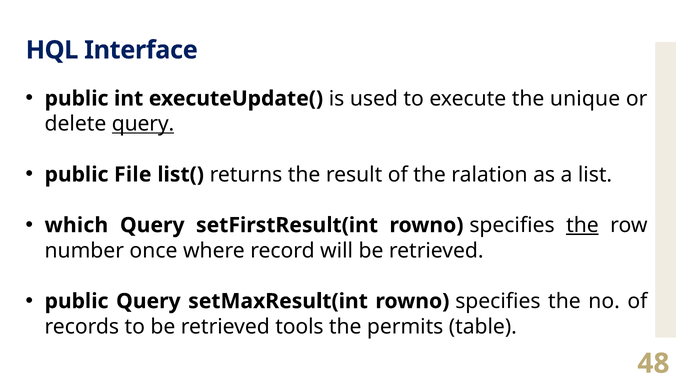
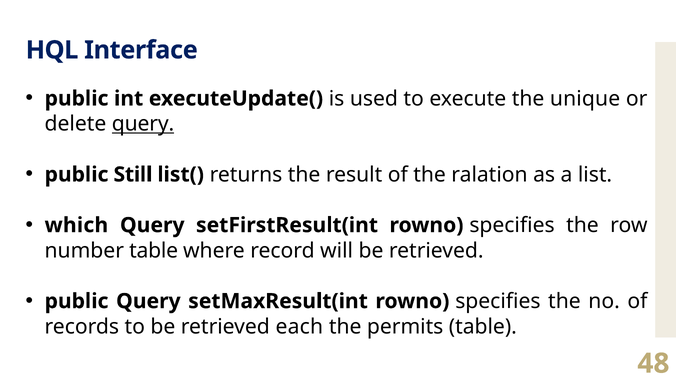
File: File -> Still
the at (582, 225) underline: present -> none
number once: once -> table
tools: tools -> each
